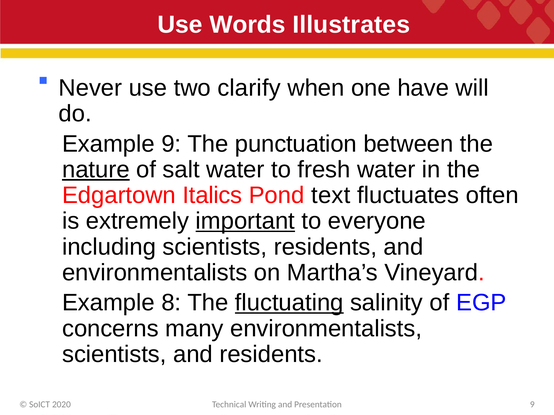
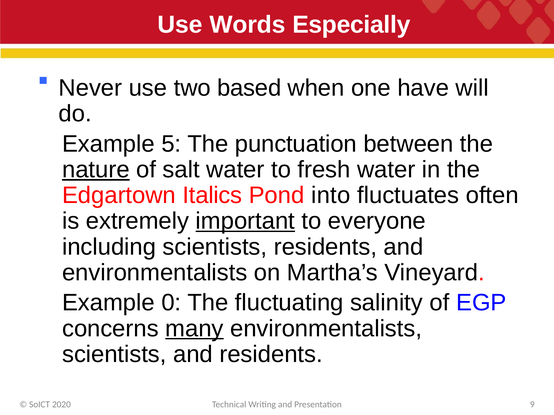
Illustrates: Illustrates -> Especially
clarify: clarify -> based
Example 9: 9 -> 5
text: text -> into
8: 8 -> 0
fluctuating underline: present -> none
many underline: none -> present
